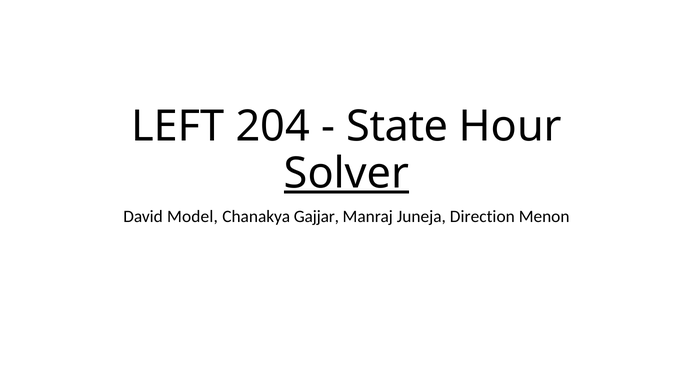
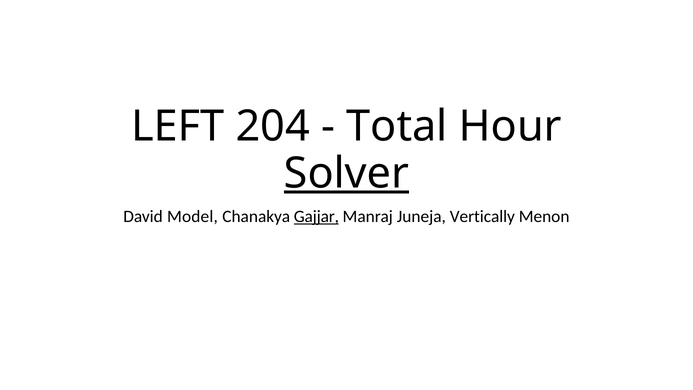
State: State -> Total
Gajjar underline: none -> present
Direction: Direction -> Vertically
